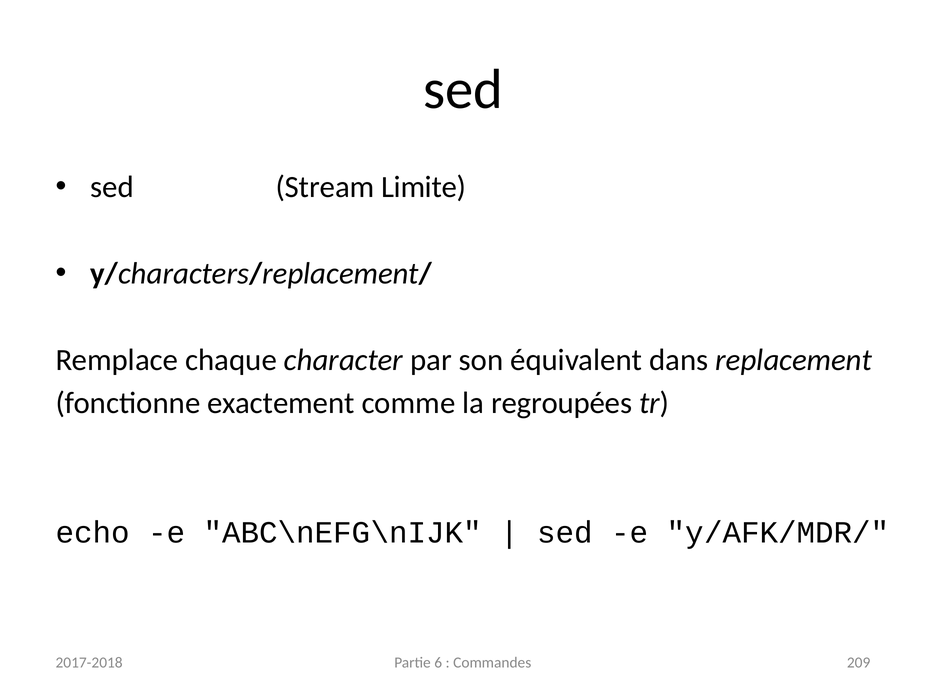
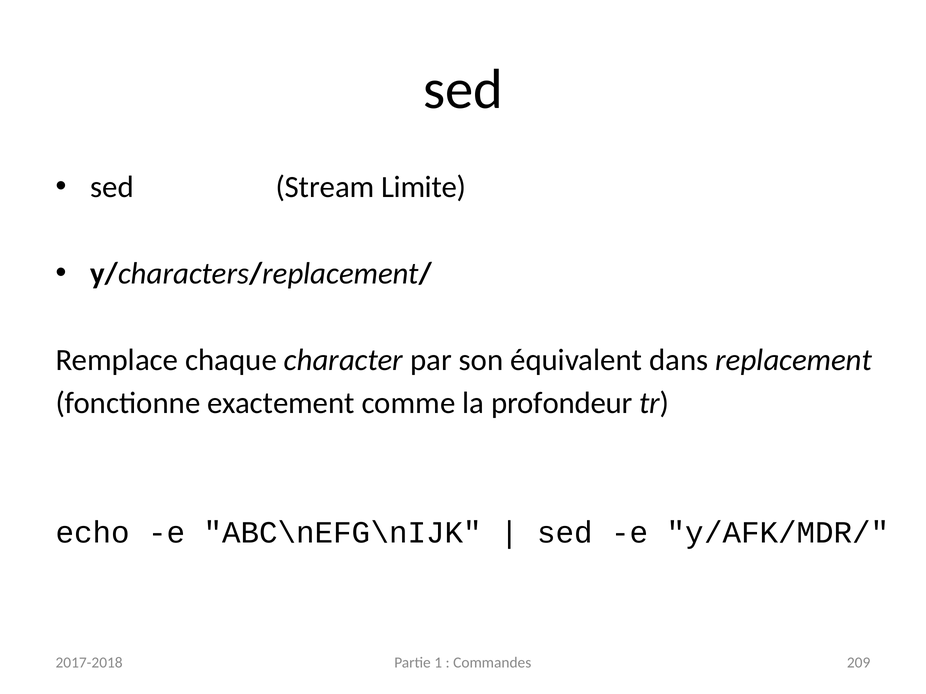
regroupées: regroupées -> profondeur
6: 6 -> 1
